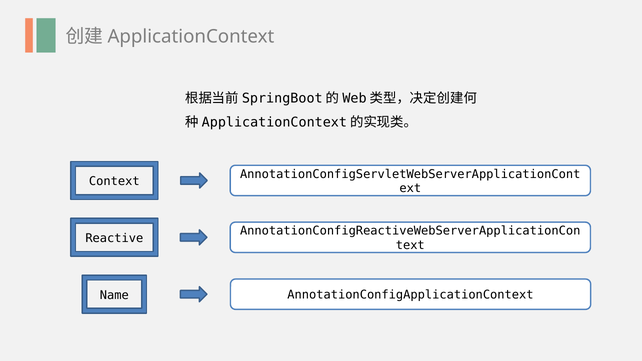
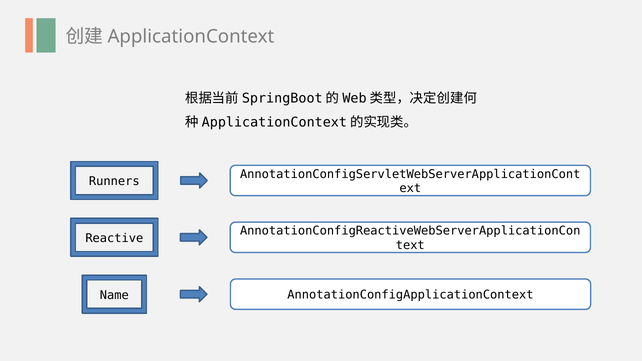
Context: Context -> Runners
